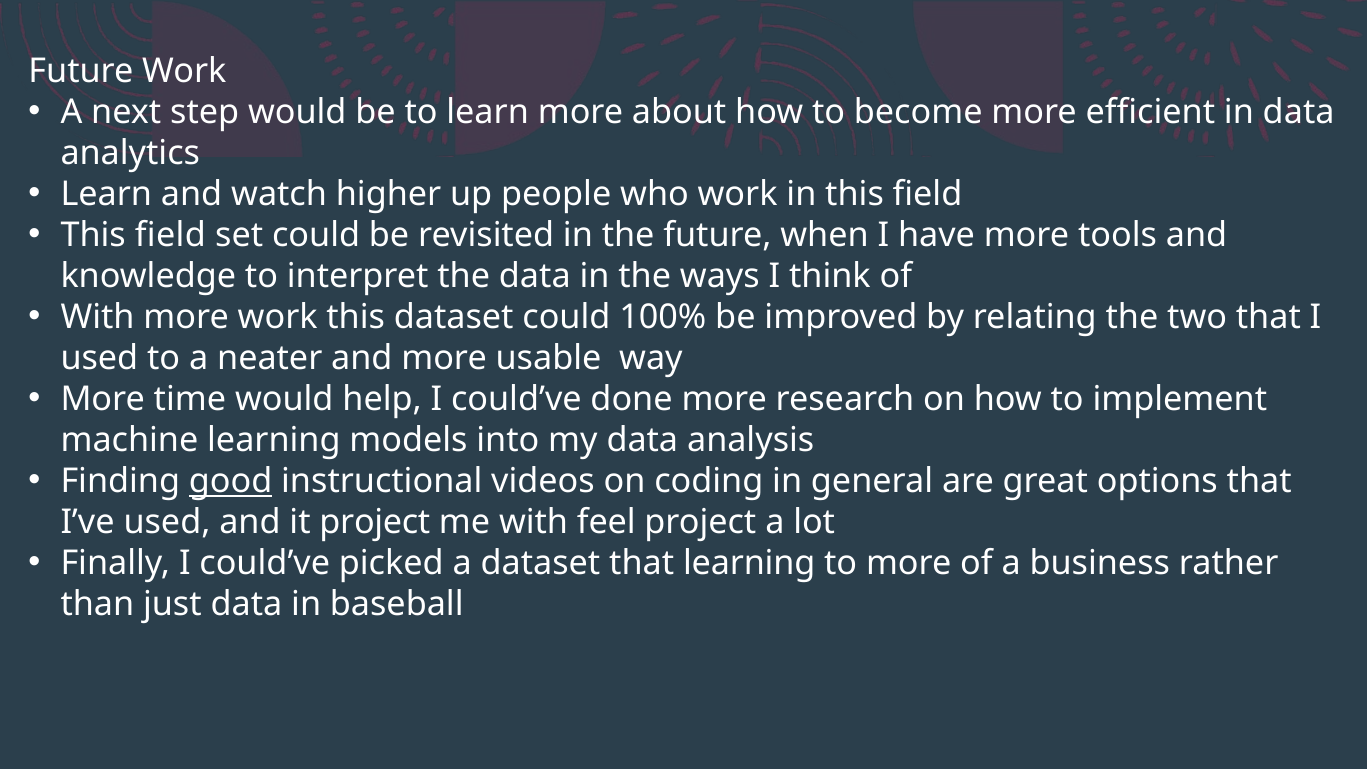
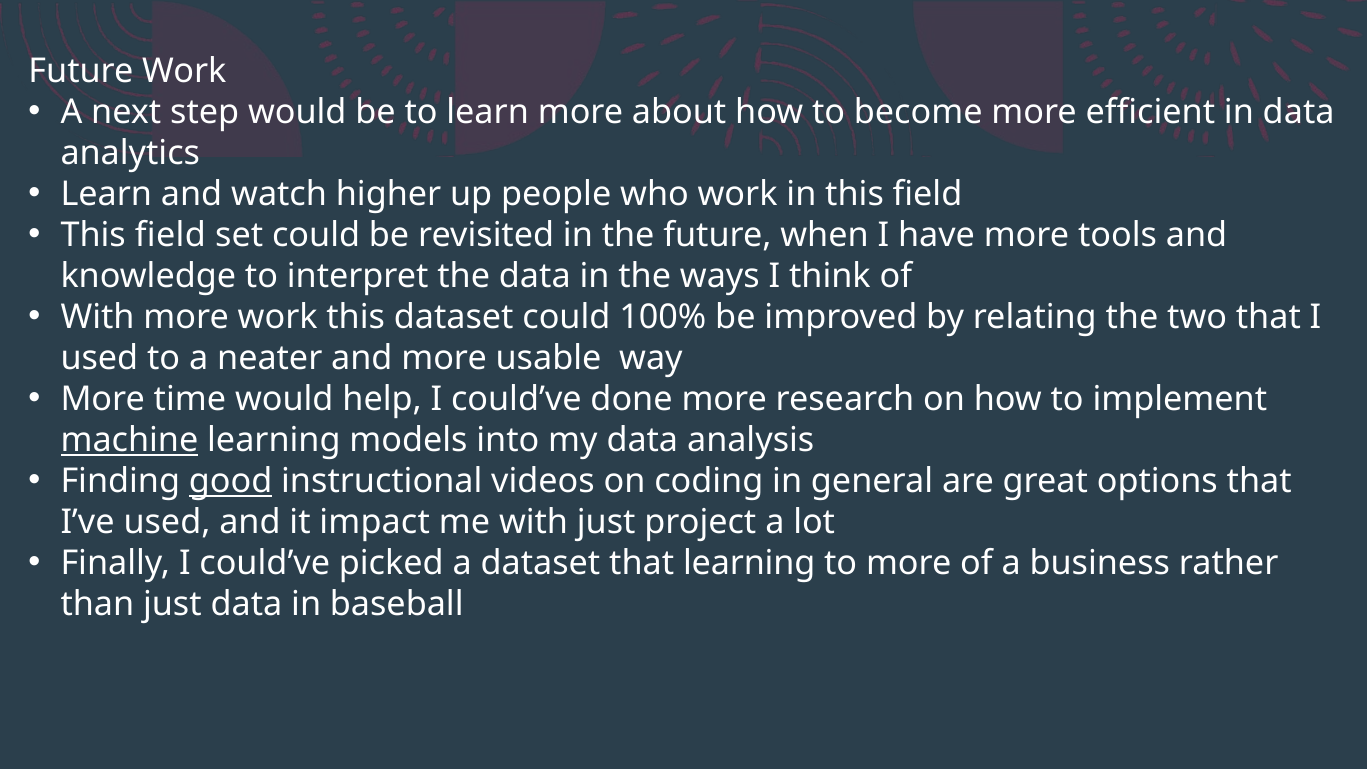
machine underline: none -> present
it project: project -> impact
with feel: feel -> just
